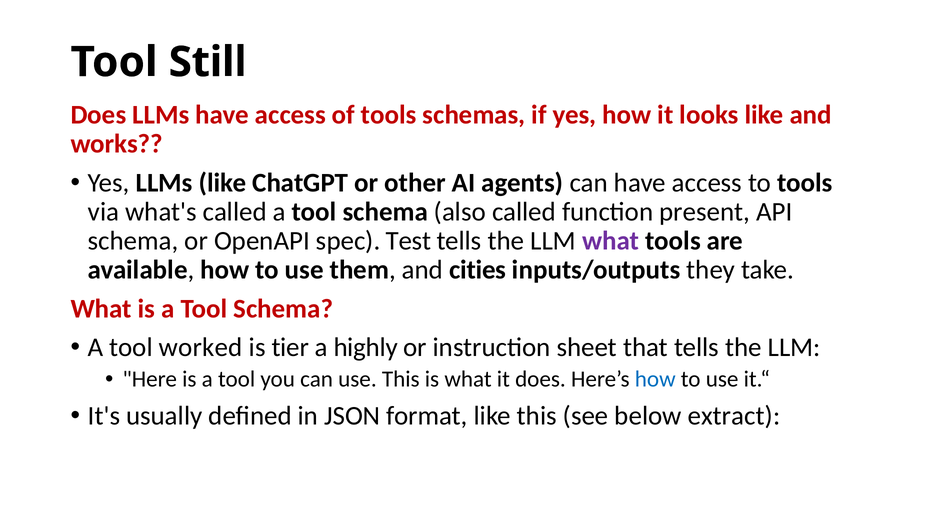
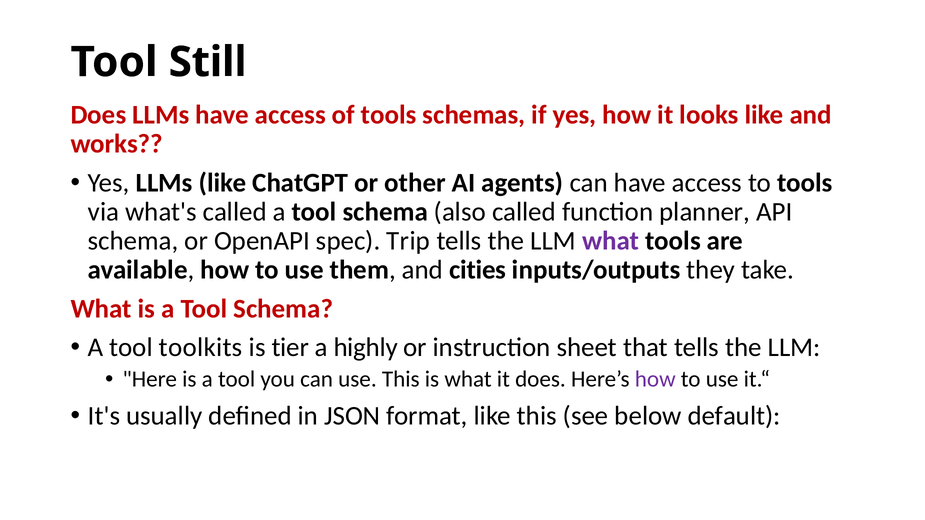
present: present -> planner
Test: Test -> Trip
worked: worked -> toolkits
how at (655, 380) colour: blue -> purple
extract: extract -> default
